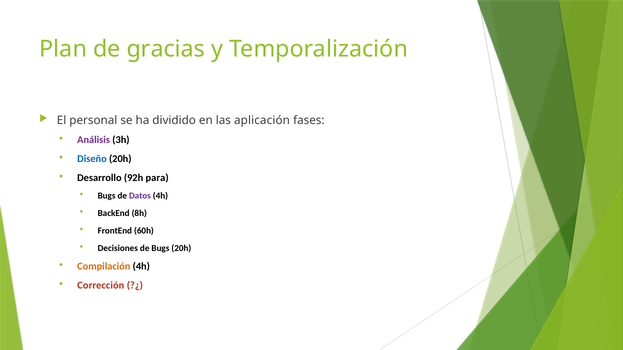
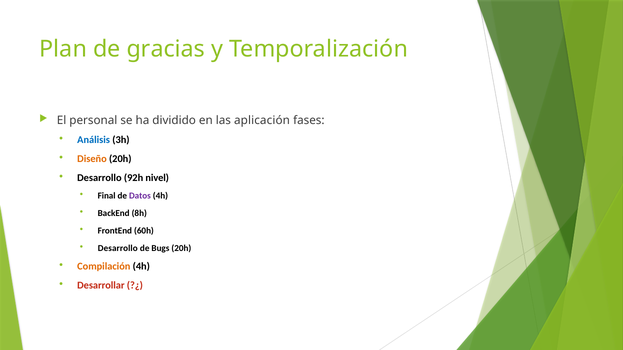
Análisis colour: purple -> blue
Diseño colour: blue -> orange
para: para -> nivel
Bugs at (107, 196): Bugs -> Final
Decisiones at (118, 248): Decisiones -> Desarrollo
Corrección: Corrección -> Desarrollar
